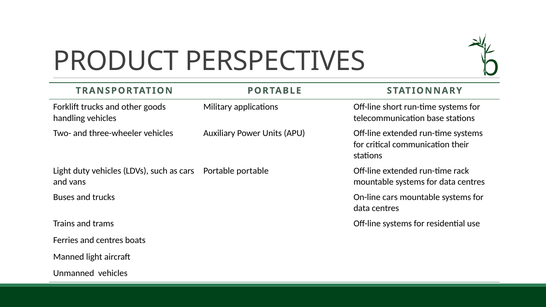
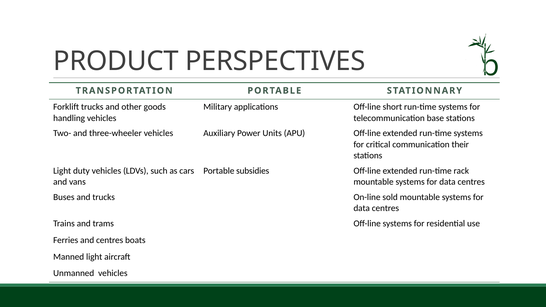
Portable portable: portable -> subsidies
On-line cars: cars -> sold
